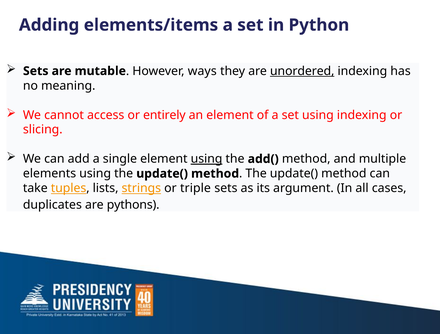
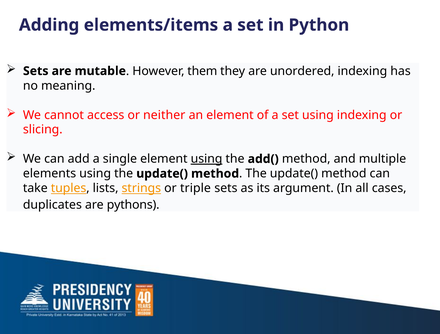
ways: ways -> them
unordered underline: present -> none
entirely: entirely -> neither
